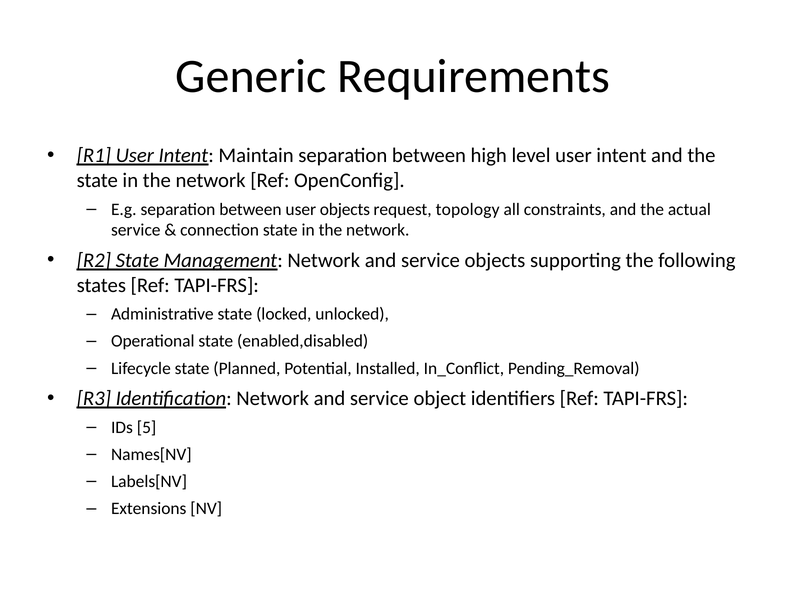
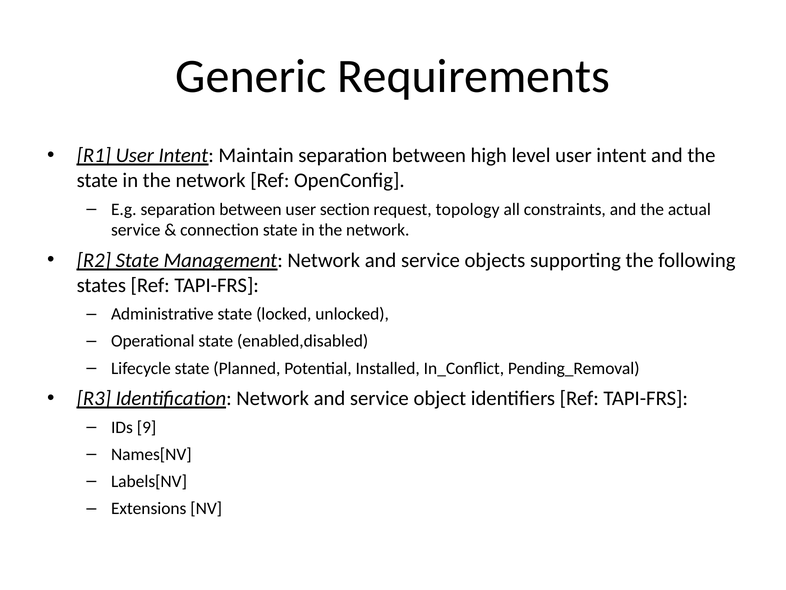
user objects: objects -> section
5: 5 -> 9
